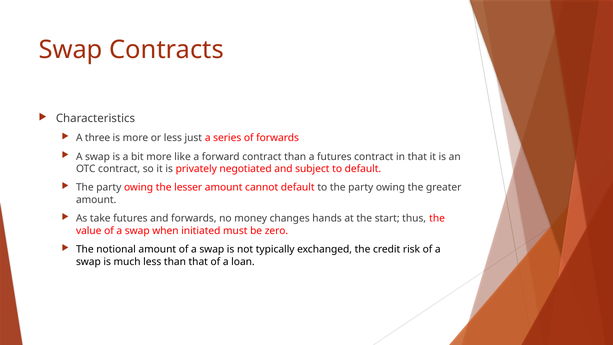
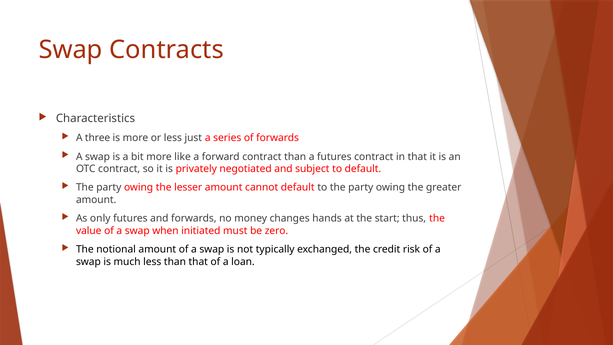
take: take -> only
